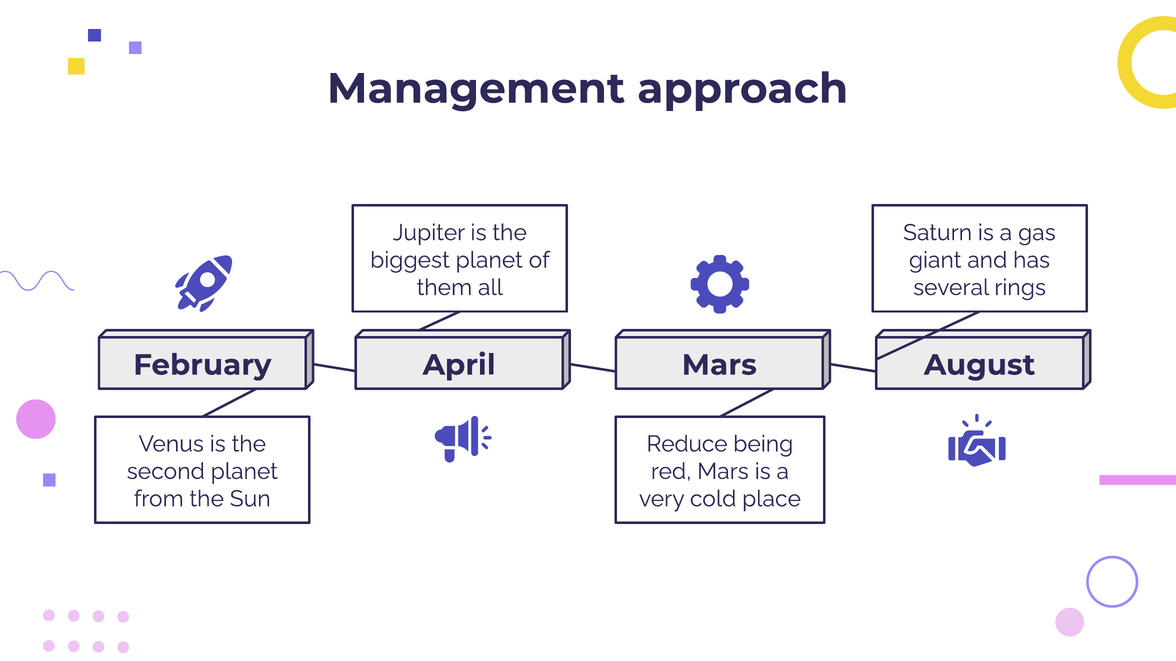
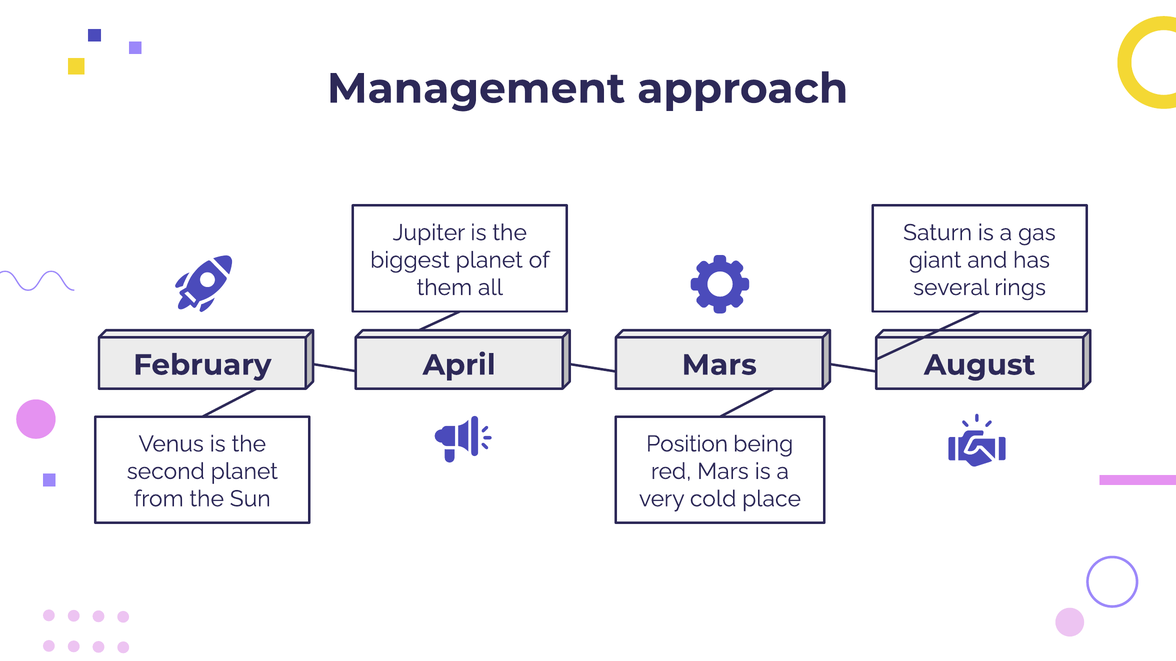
Reduce: Reduce -> Position
